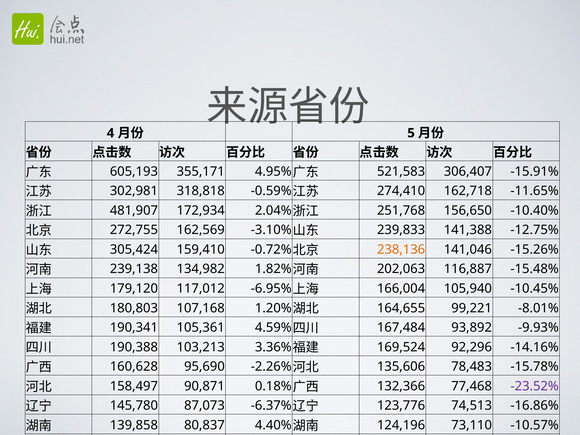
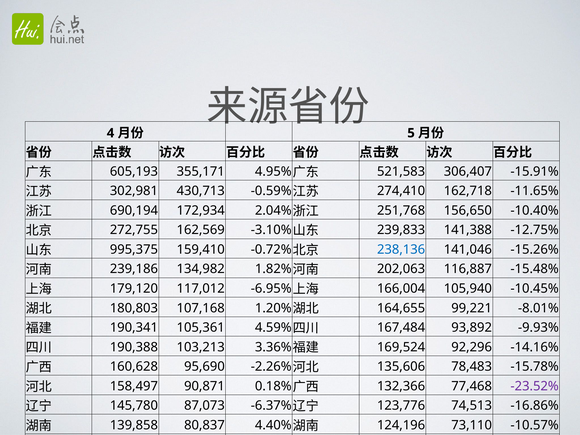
318,818: 318,818 -> 430,713
481,907: 481,907 -> 690,194
305,424: 305,424 -> 995,375
238,136 colour: orange -> blue
239,138: 239,138 -> 239,186
